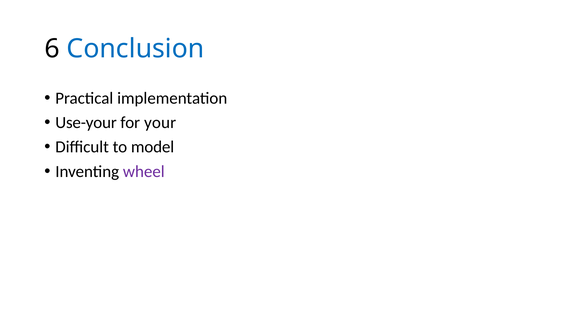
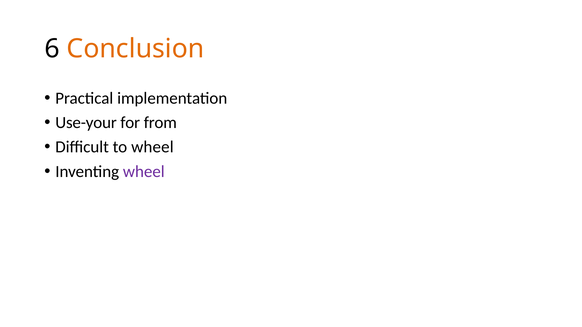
Conclusion colour: blue -> orange
your: your -> from
to model: model -> wheel
